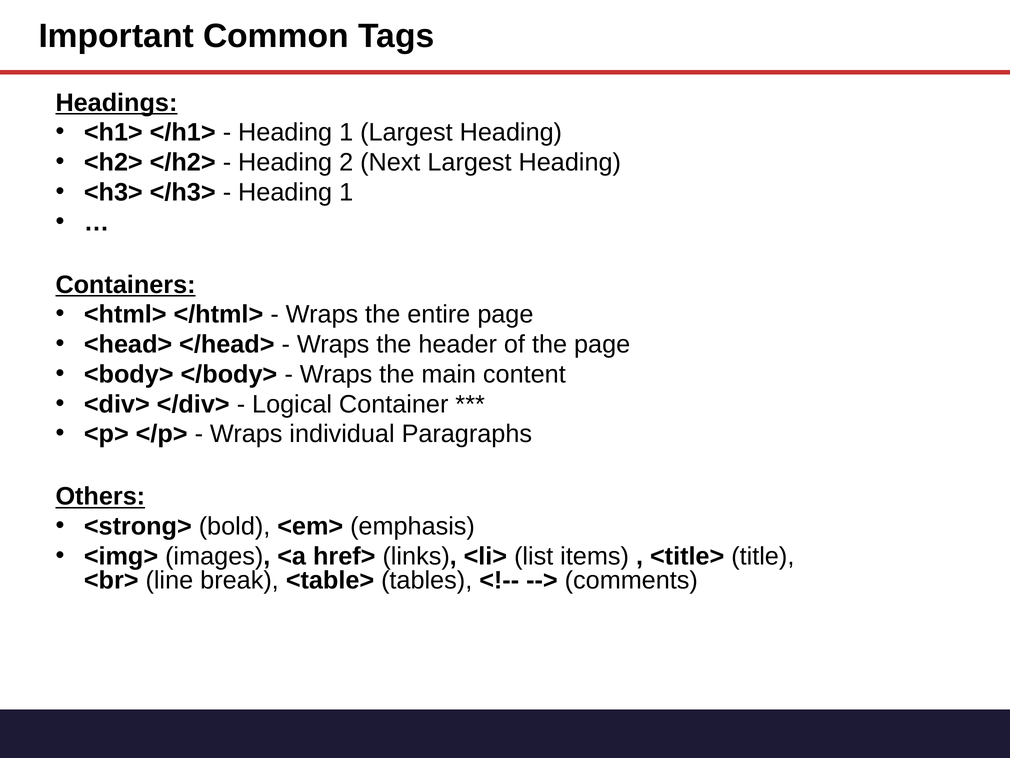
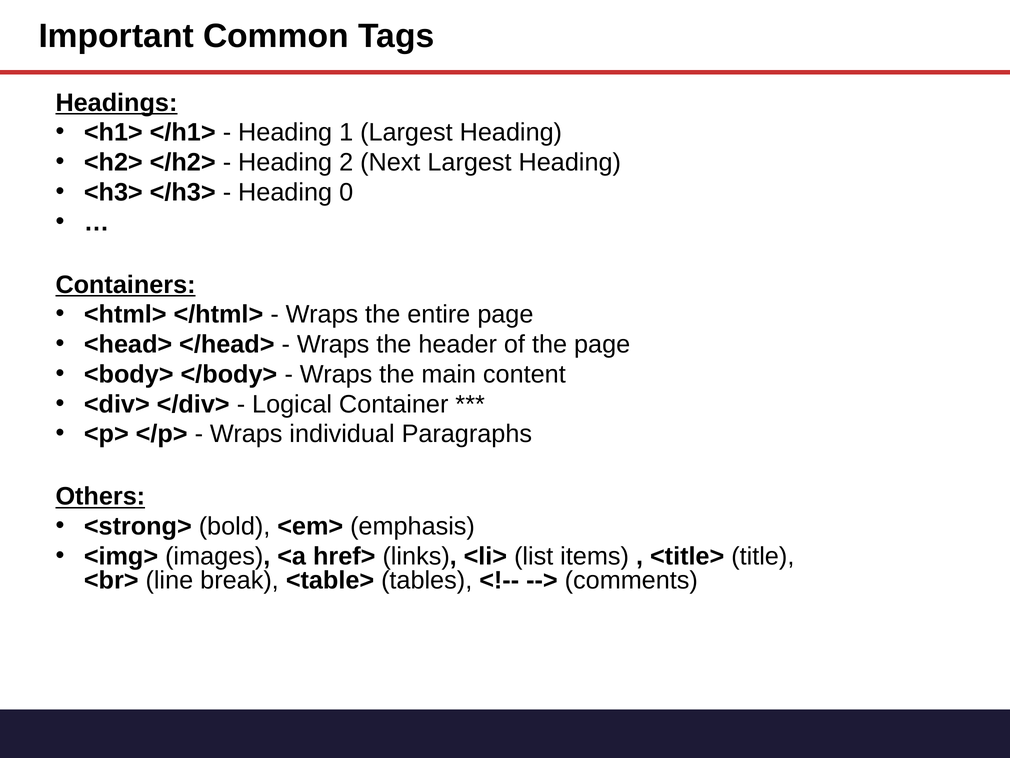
1 at (346, 192): 1 -> 0
